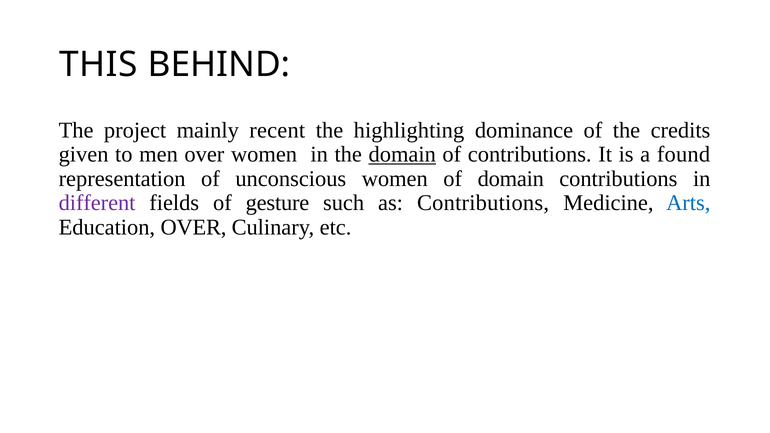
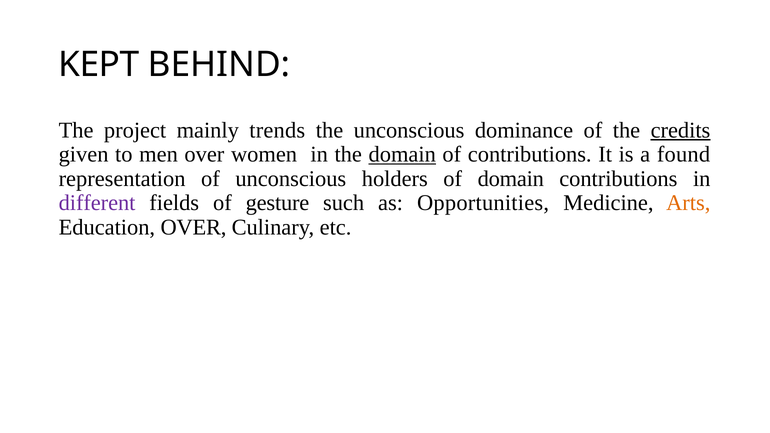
THIS: THIS -> KEPT
recent: recent -> trends
the highlighting: highlighting -> unconscious
credits underline: none -> present
unconscious women: women -> holders
as Contributions: Contributions -> Opportunities
Arts colour: blue -> orange
